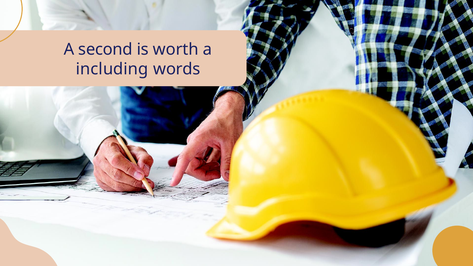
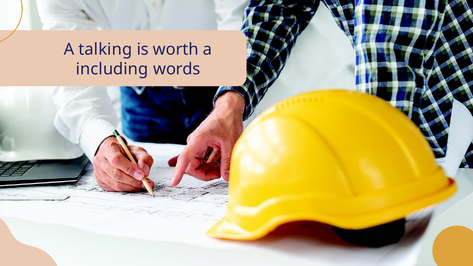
second: second -> talking
